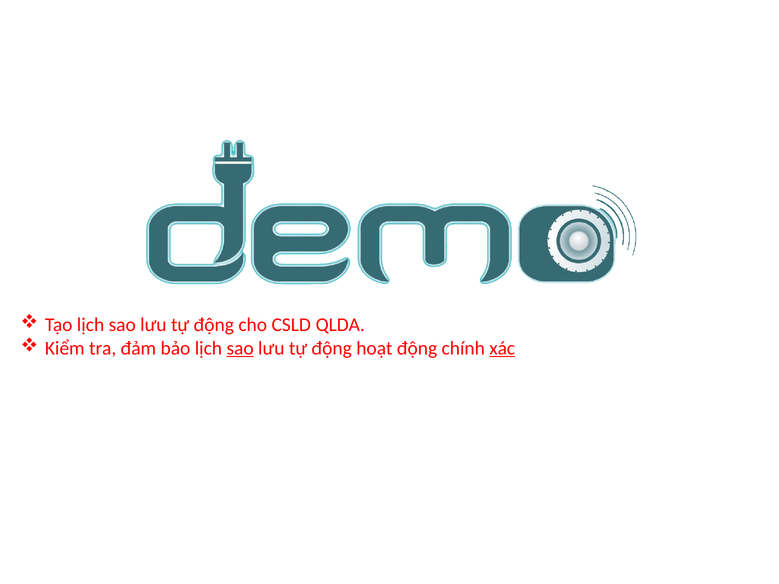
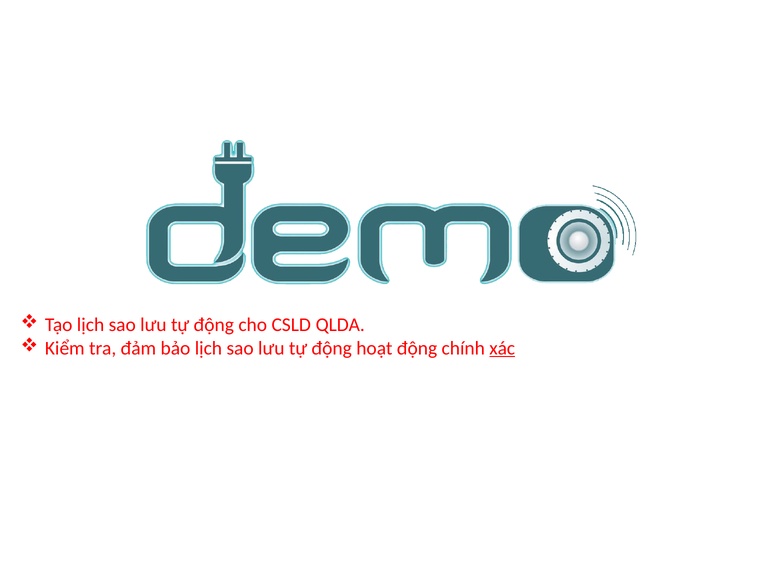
sao at (240, 348) underline: present -> none
